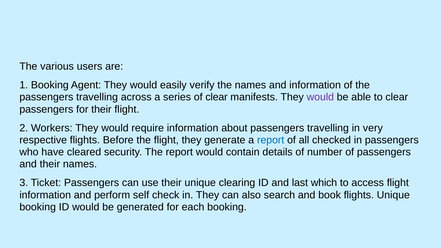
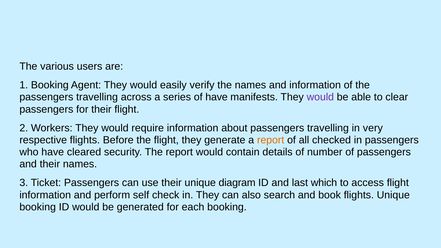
of clear: clear -> have
report at (271, 140) colour: blue -> orange
clearing: clearing -> diagram
